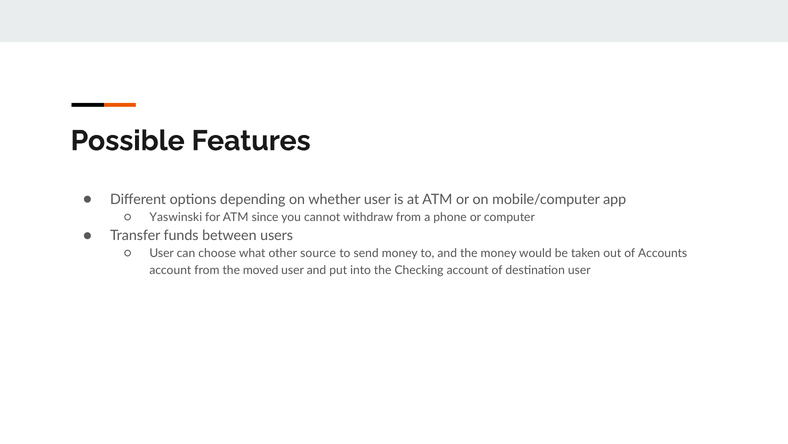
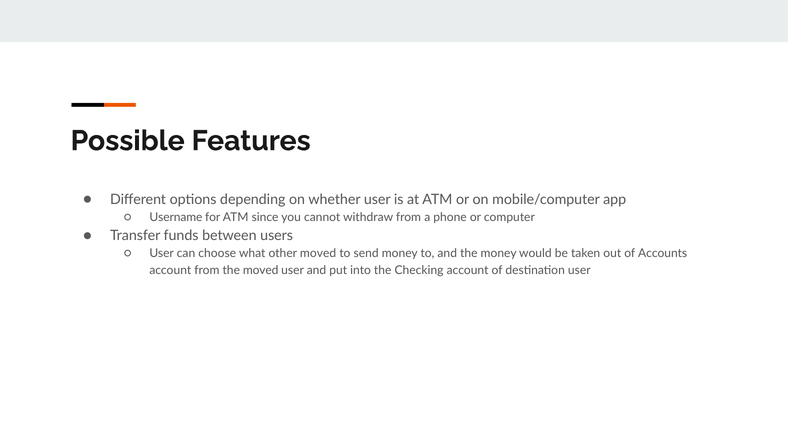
Yaswinski: Yaswinski -> Username
other source: source -> moved
